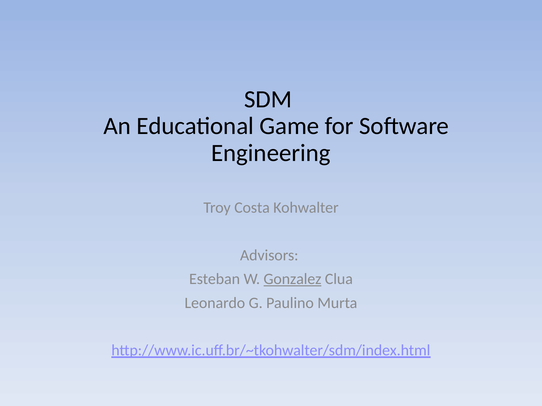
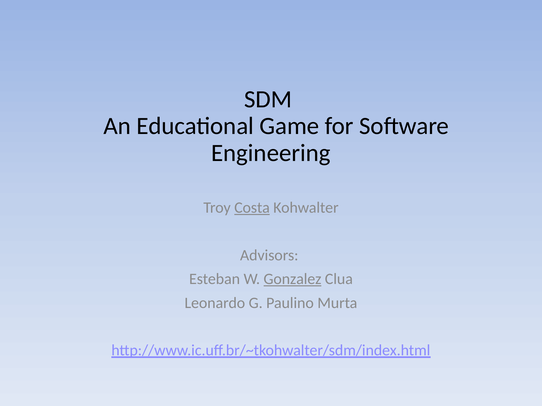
Costa underline: none -> present
